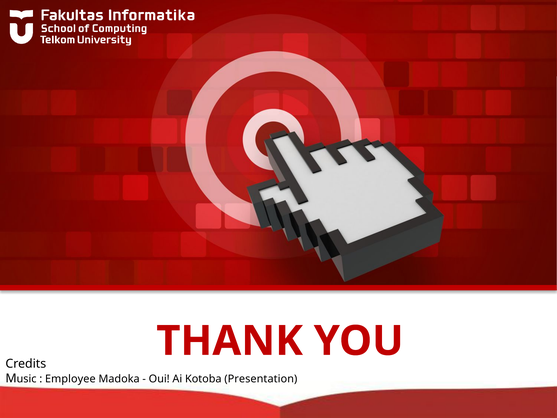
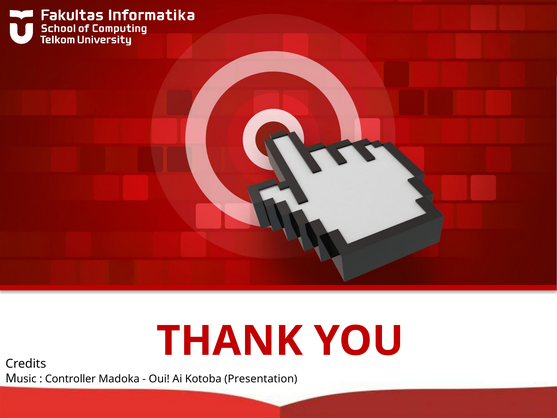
Employee: Employee -> Controller
